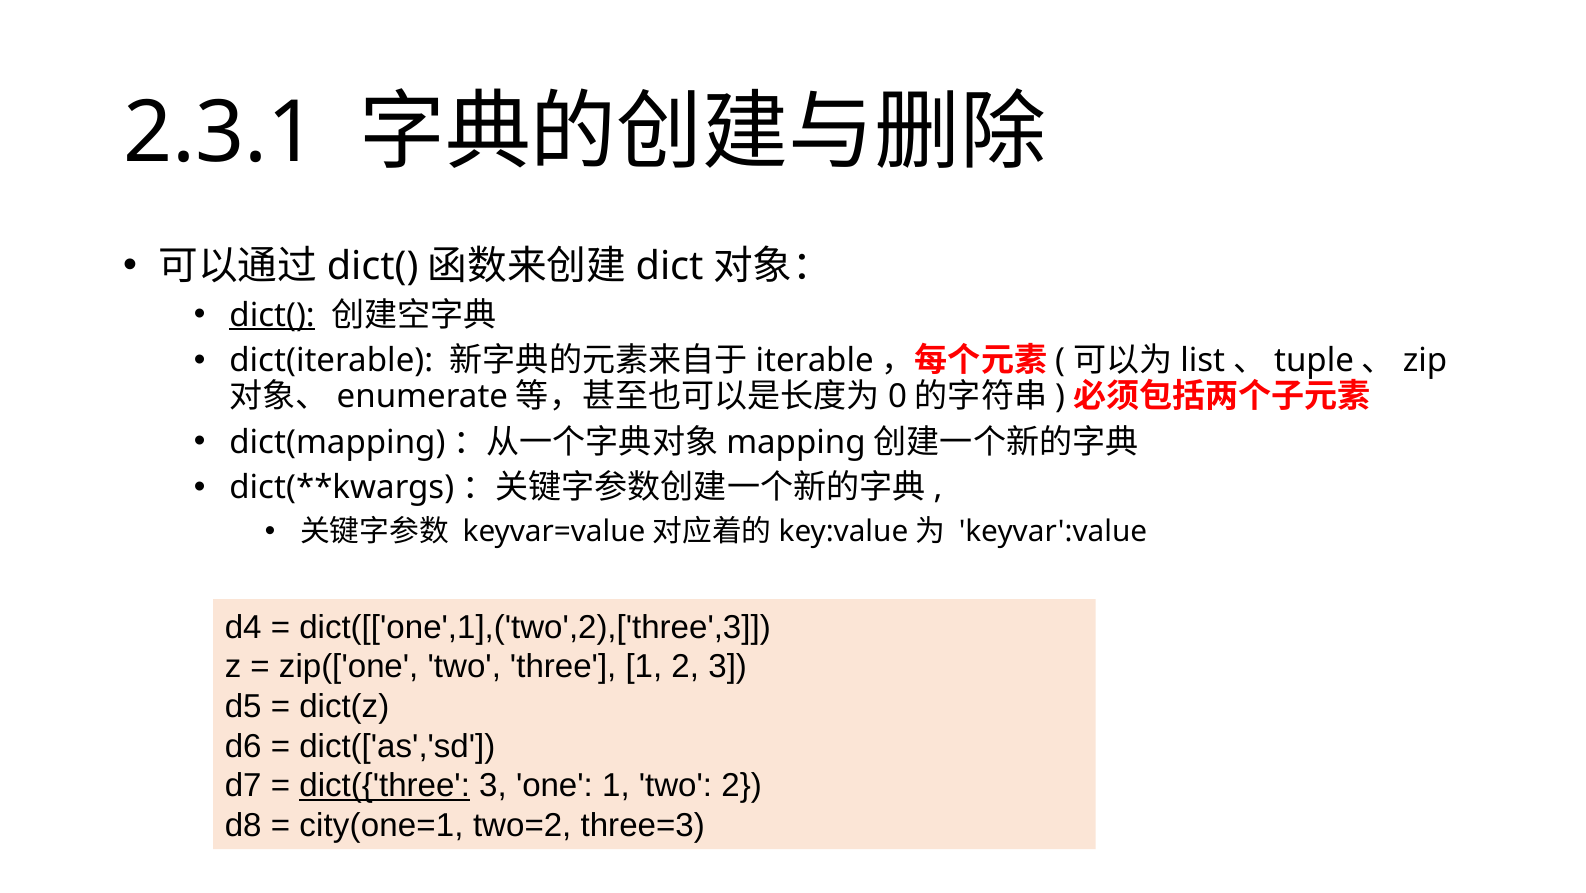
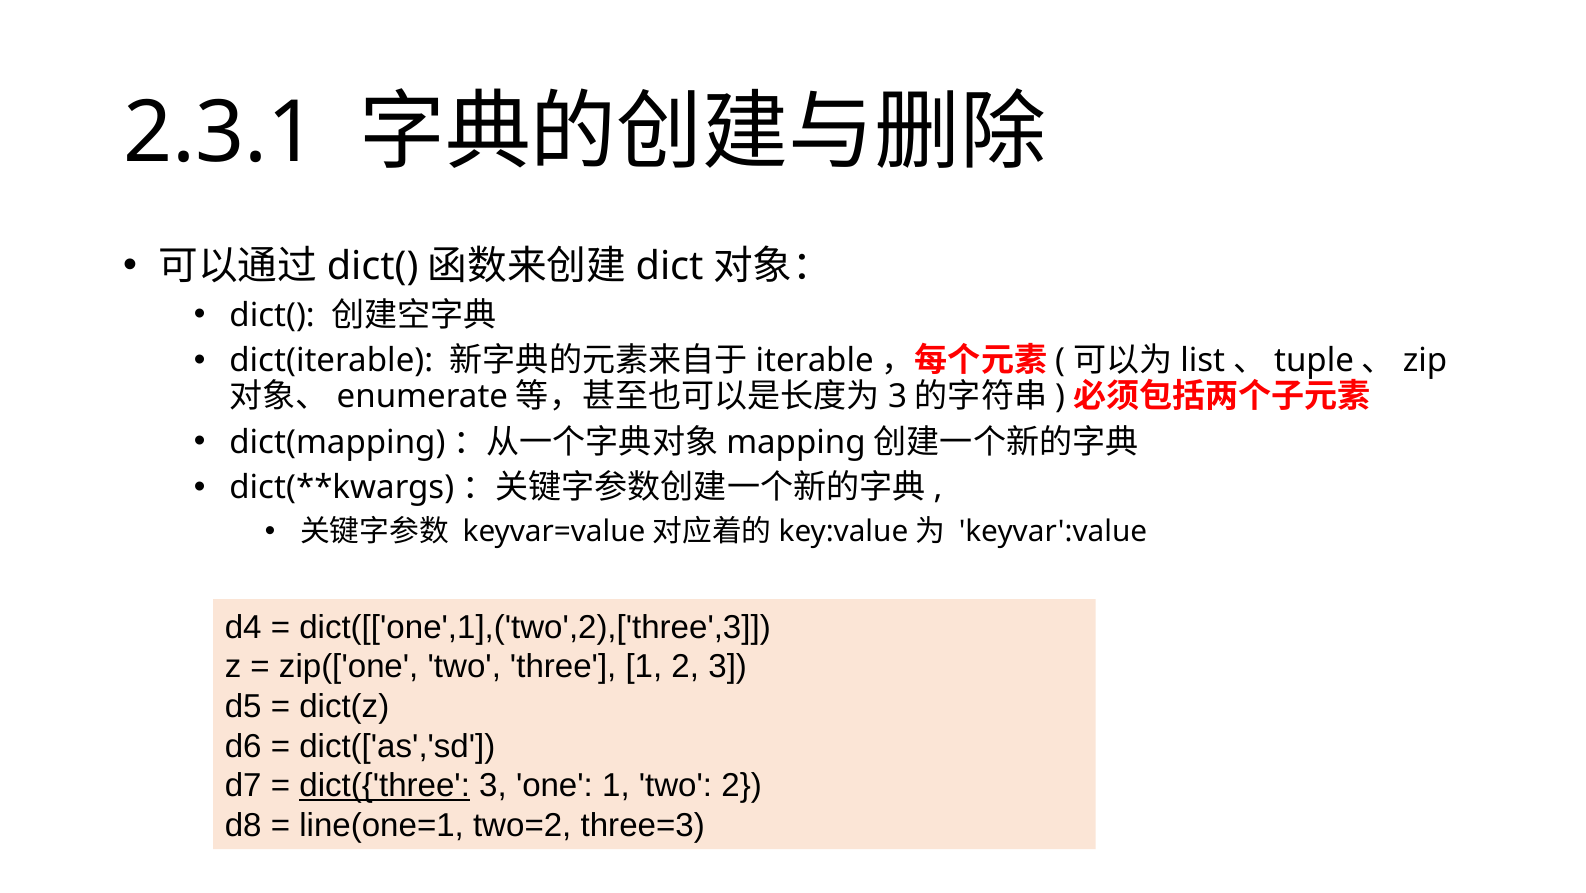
dict( at (272, 315) underline: present -> none
0 at (898, 396): 0 -> 3
city(one=1: city(one=1 -> line(one=1
